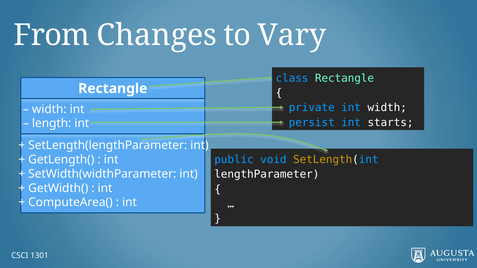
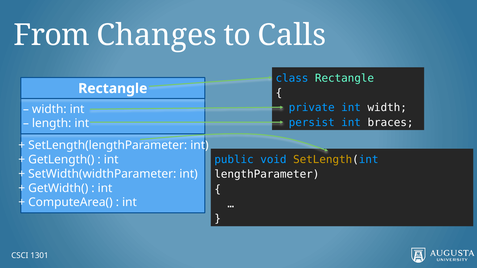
Vary: Vary -> Calls
starts: starts -> braces
